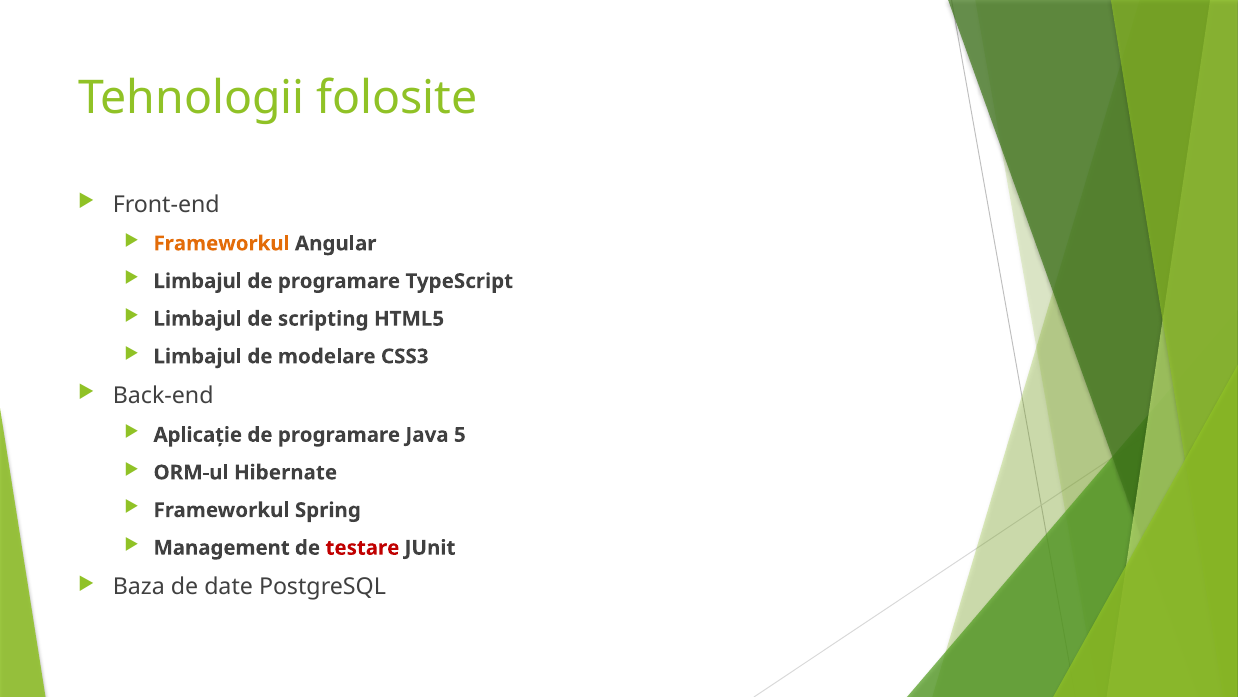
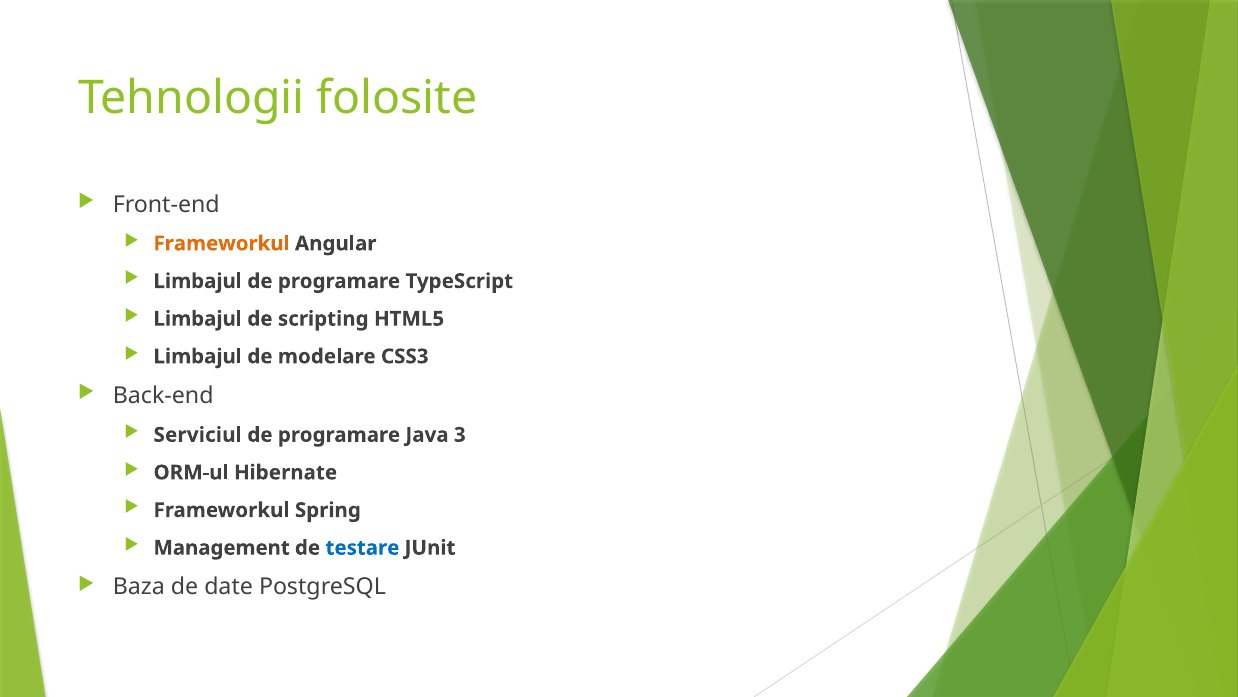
Aplicație: Aplicație -> Serviciul
5: 5 -> 3
testare colour: red -> blue
